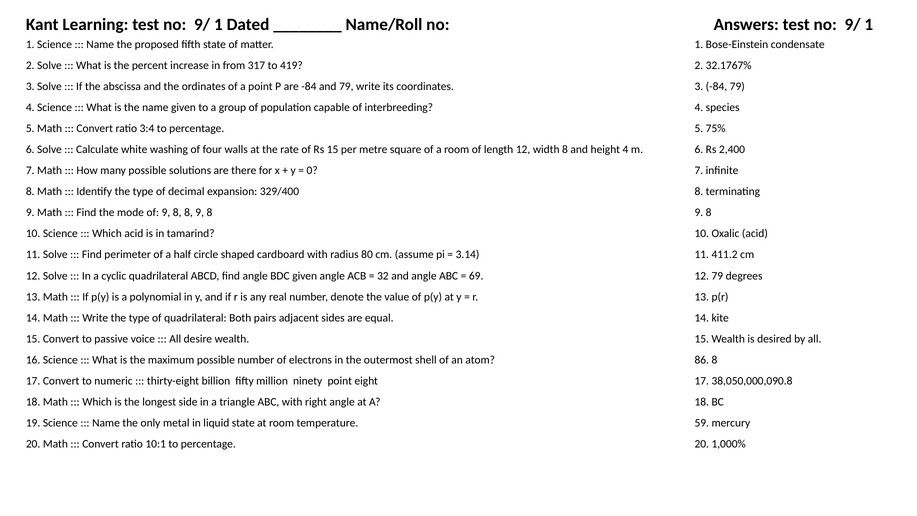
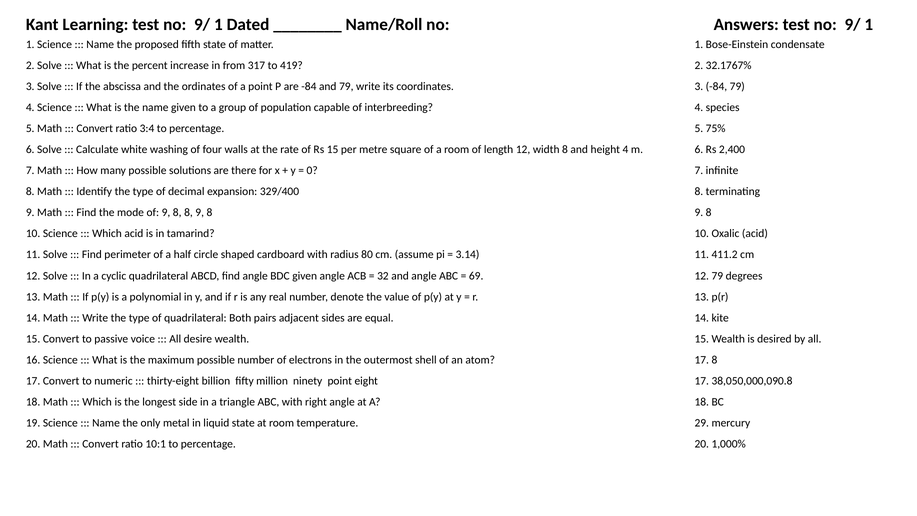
atom 86: 86 -> 17
59: 59 -> 29
